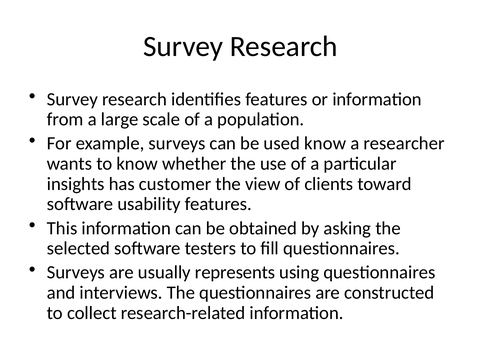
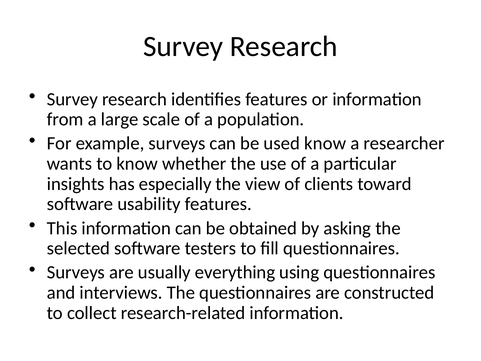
customer: customer -> especially
represents: represents -> everything
